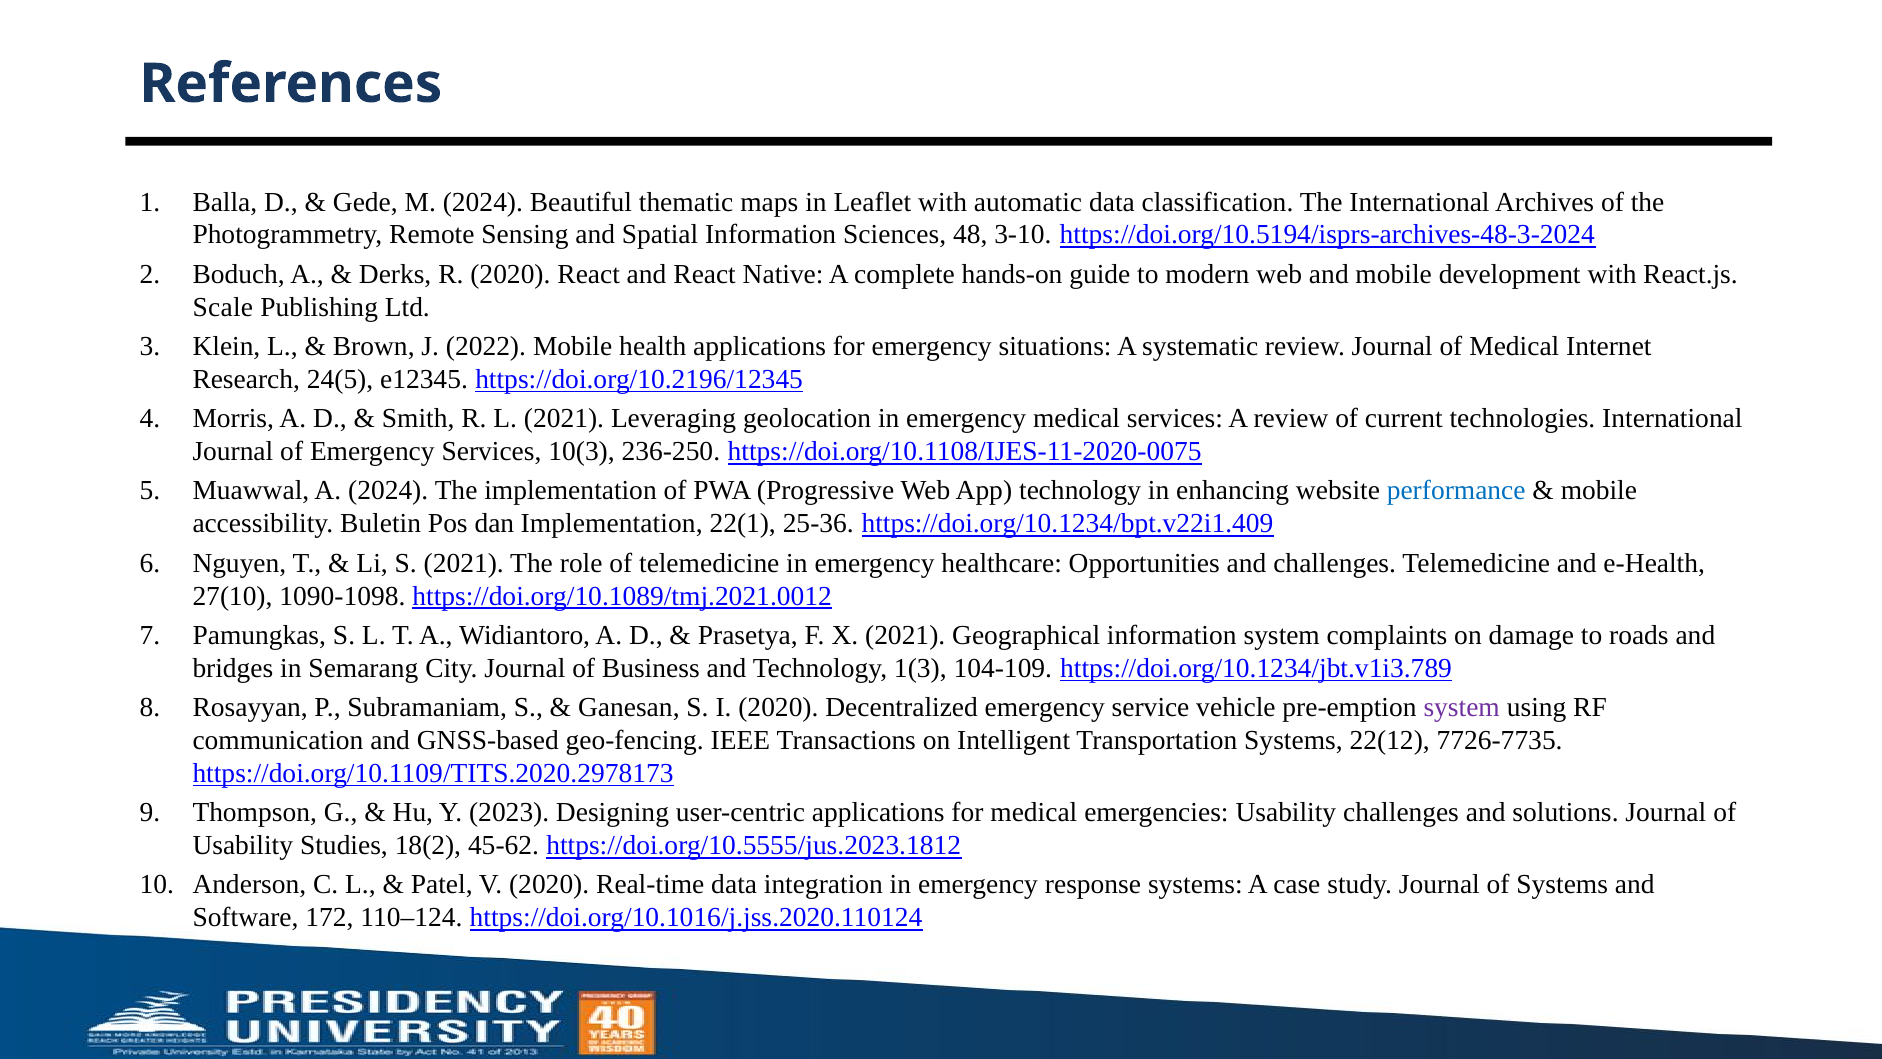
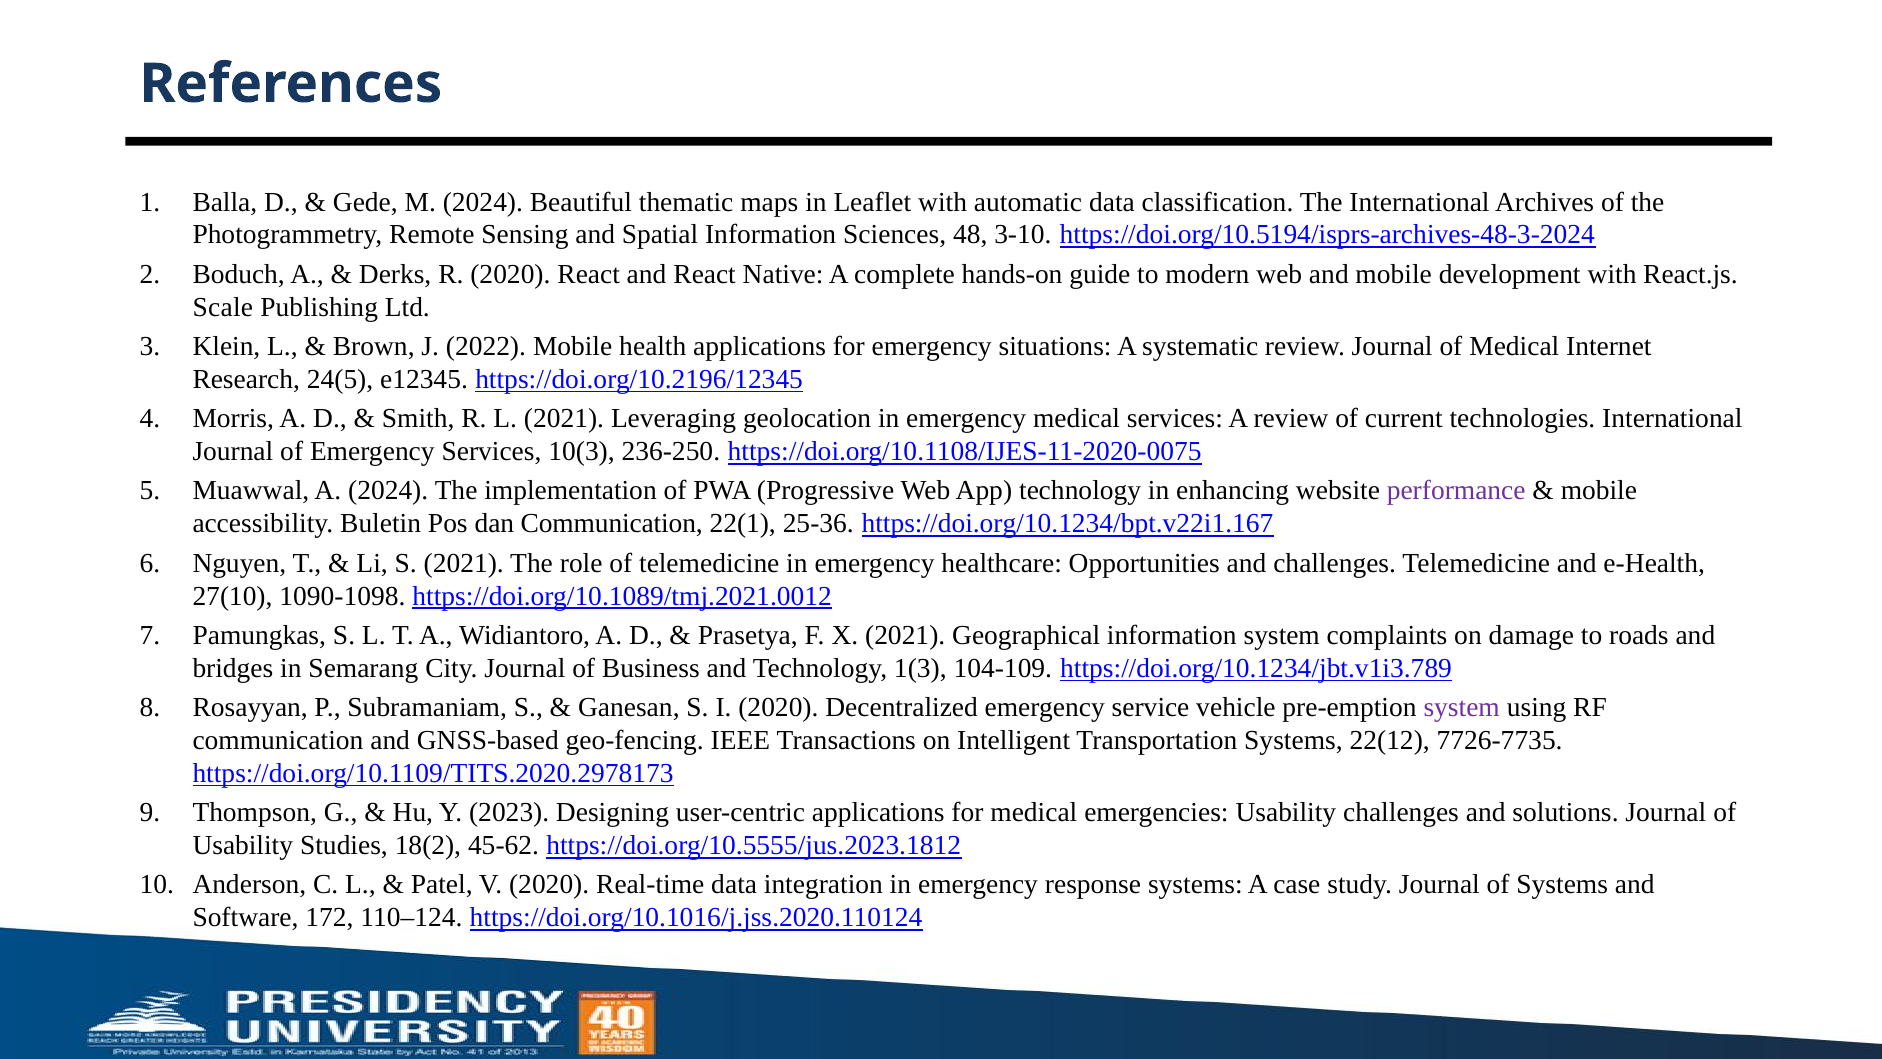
performance colour: blue -> purple
dan Implementation: Implementation -> Communication
https://doi.org/10.1234/bpt.v22i1.409: https://doi.org/10.1234/bpt.v22i1.409 -> https://doi.org/10.1234/bpt.v22i1.167
